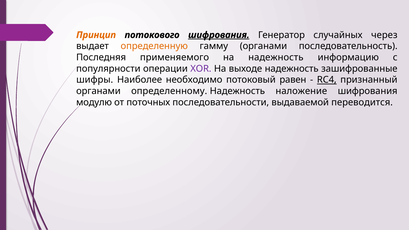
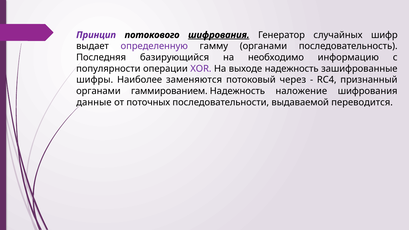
Принцип colour: orange -> purple
через: через -> шифр
определенную colour: orange -> purple
применяемого: применяемого -> базирующийся
на надежность: надежность -> необходимо
необходимо: необходимо -> заменяются
равен: равен -> через
RC4 underline: present -> none
определенному: определенному -> гаммиpованием
модулю: модулю -> данные
